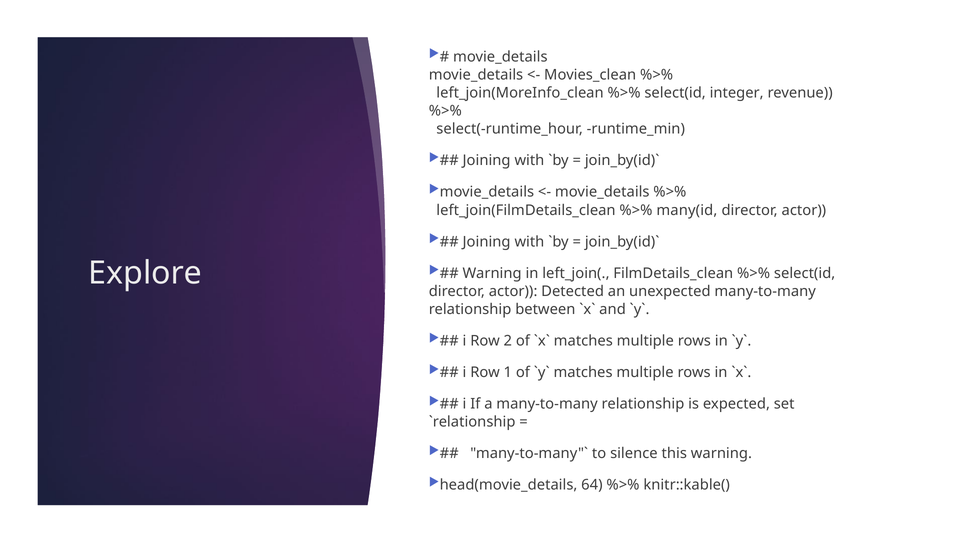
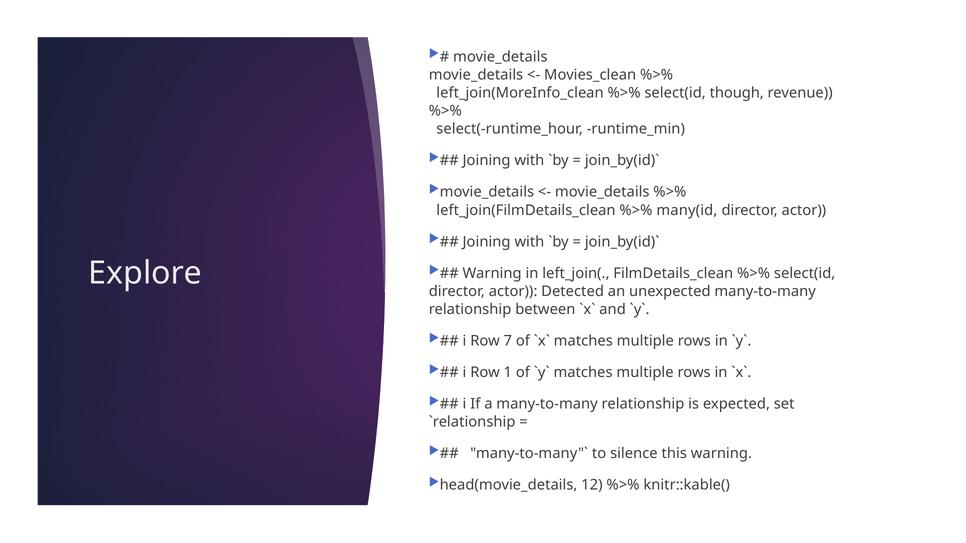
integer: integer -> though
2: 2 -> 7
64: 64 -> 12
